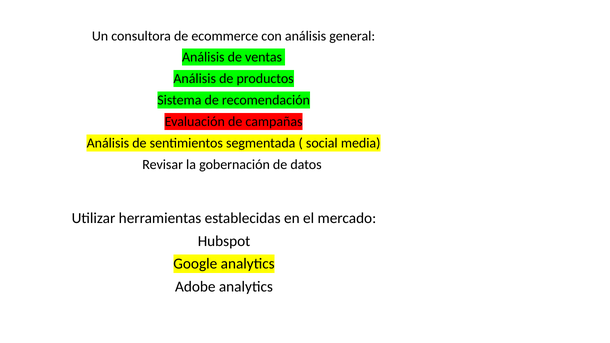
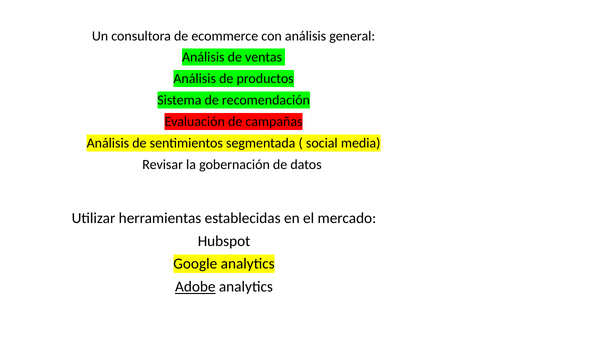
Adobe underline: none -> present
